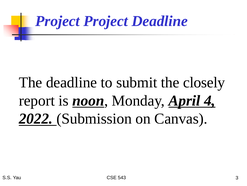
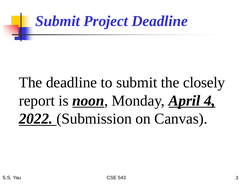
Project at (58, 21): Project -> Submit
